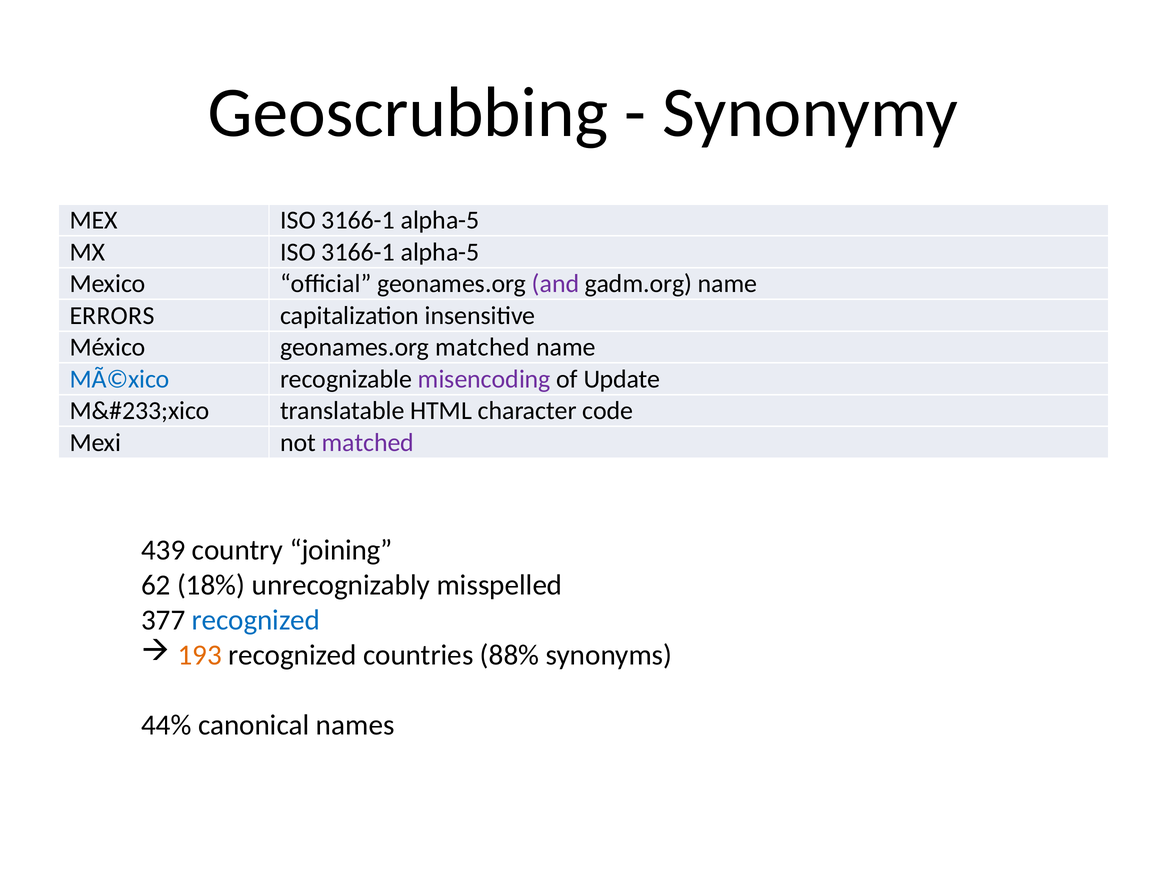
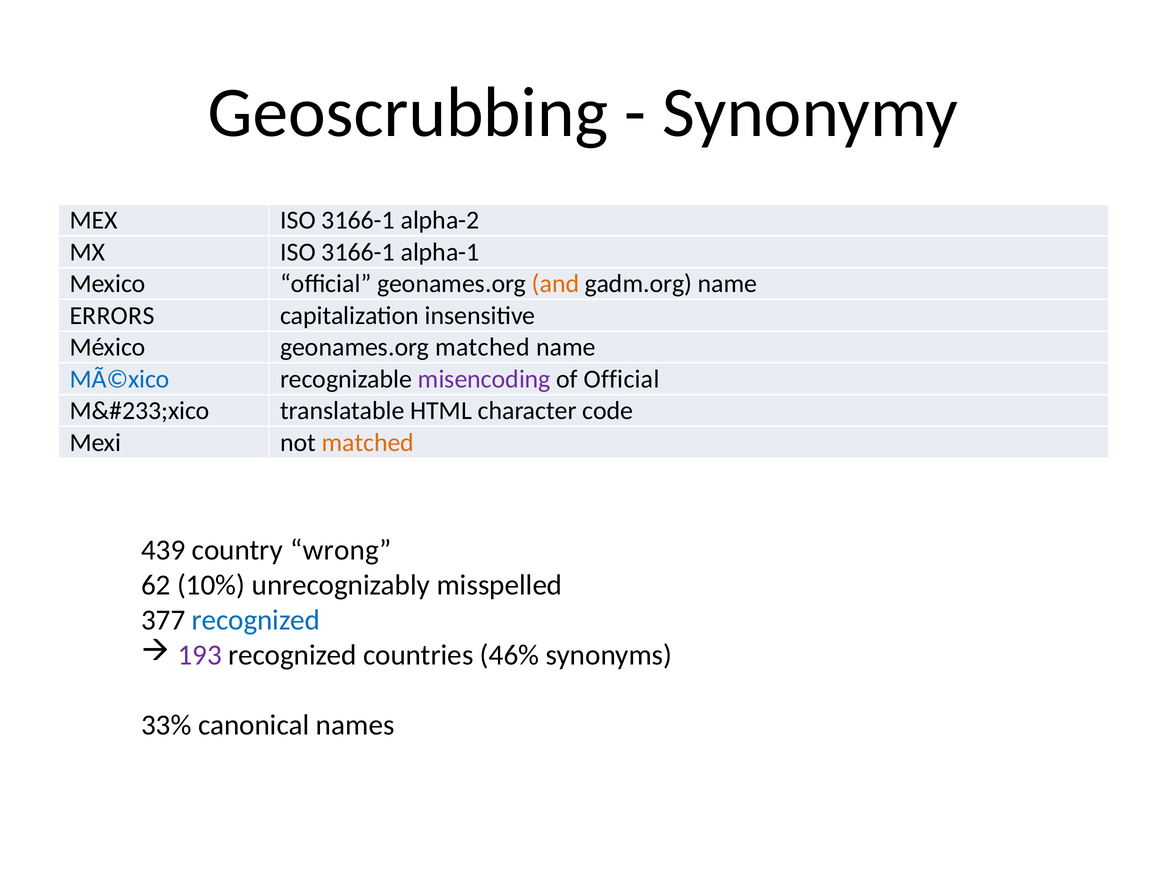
MEX ISO 3166-1 alpha-5: alpha-5 -> alpha-2
MX ISO 3166-1 alpha-5: alpha-5 -> alpha-1
and colour: purple -> orange
of Update: Update -> Official
matched at (368, 443) colour: purple -> orange
joining: joining -> wrong
18%: 18% -> 10%
193 colour: orange -> purple
88%: 88% -> 46%
44%: 44% -> 33%
